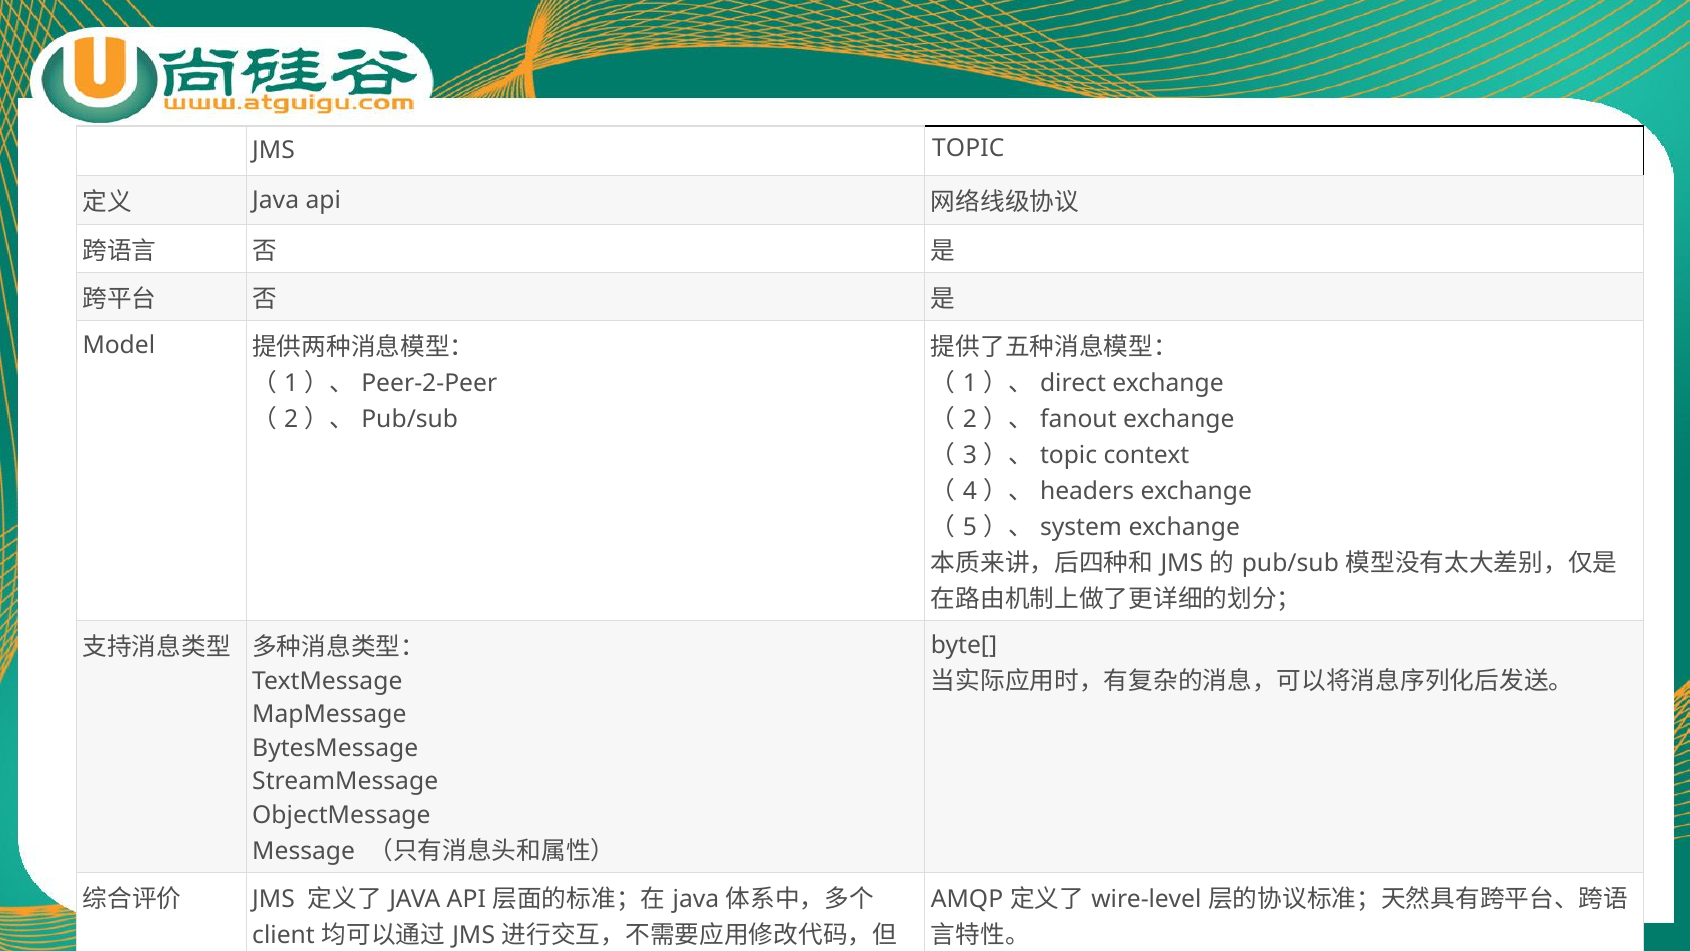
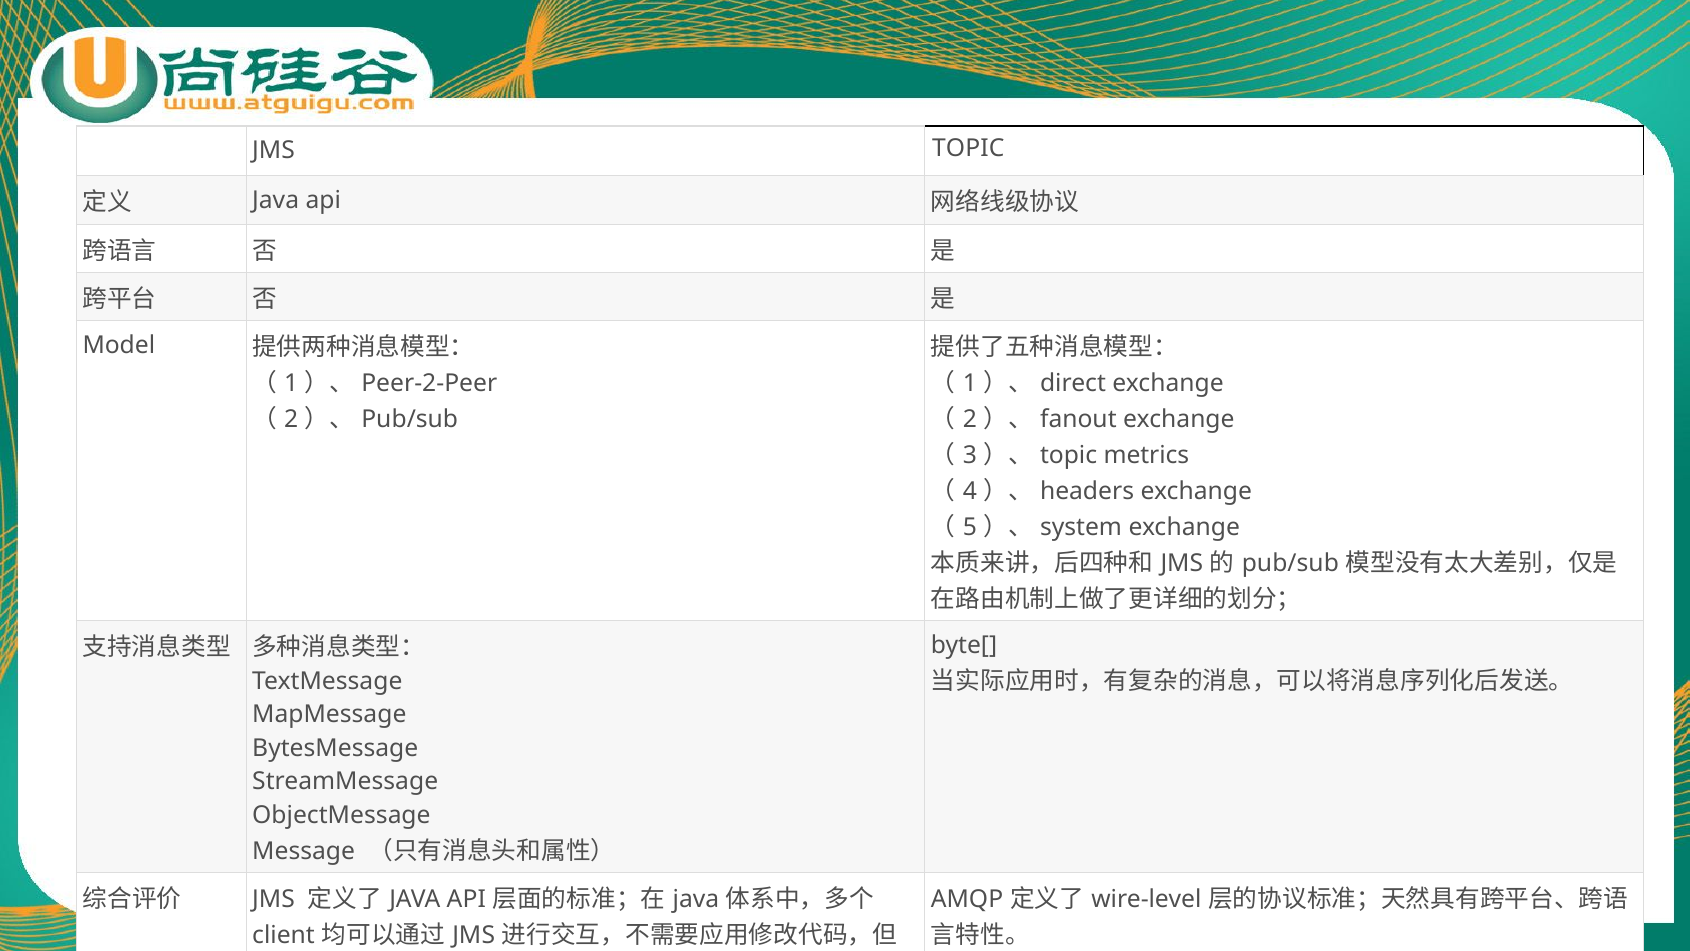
context: context -> metrics
